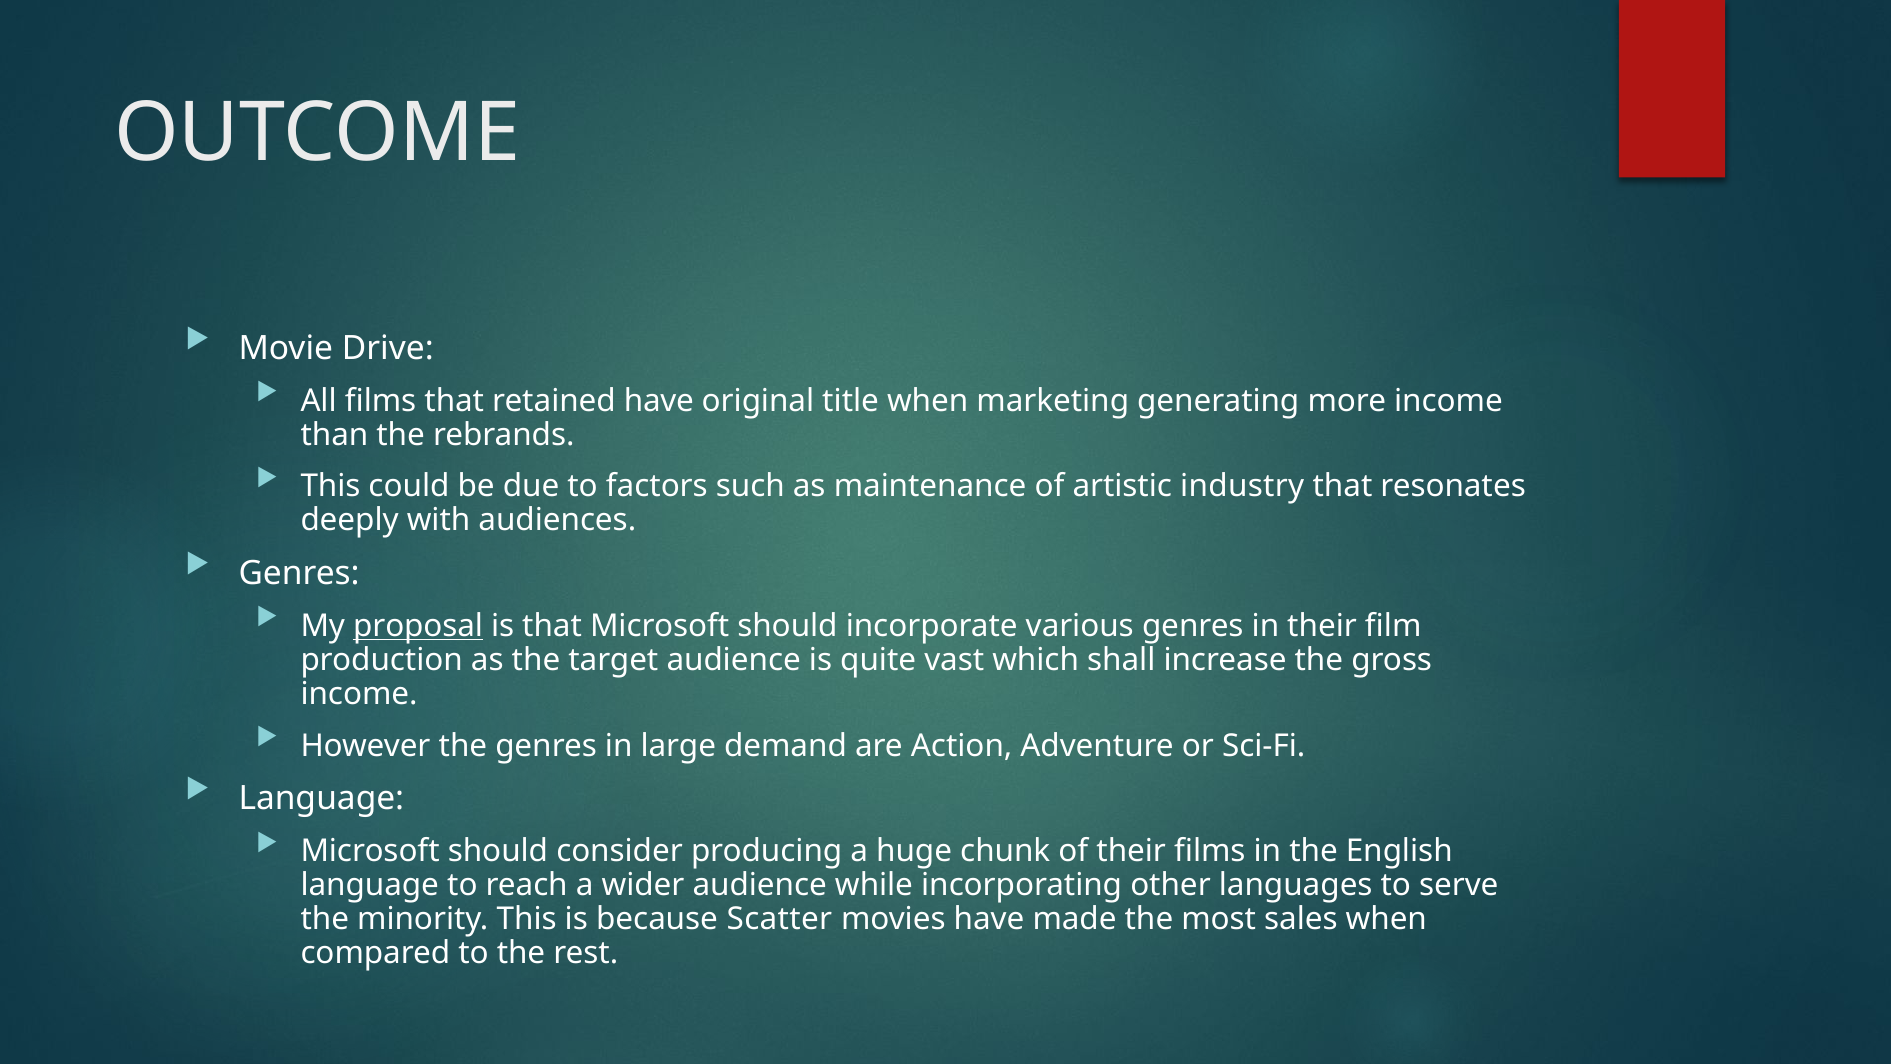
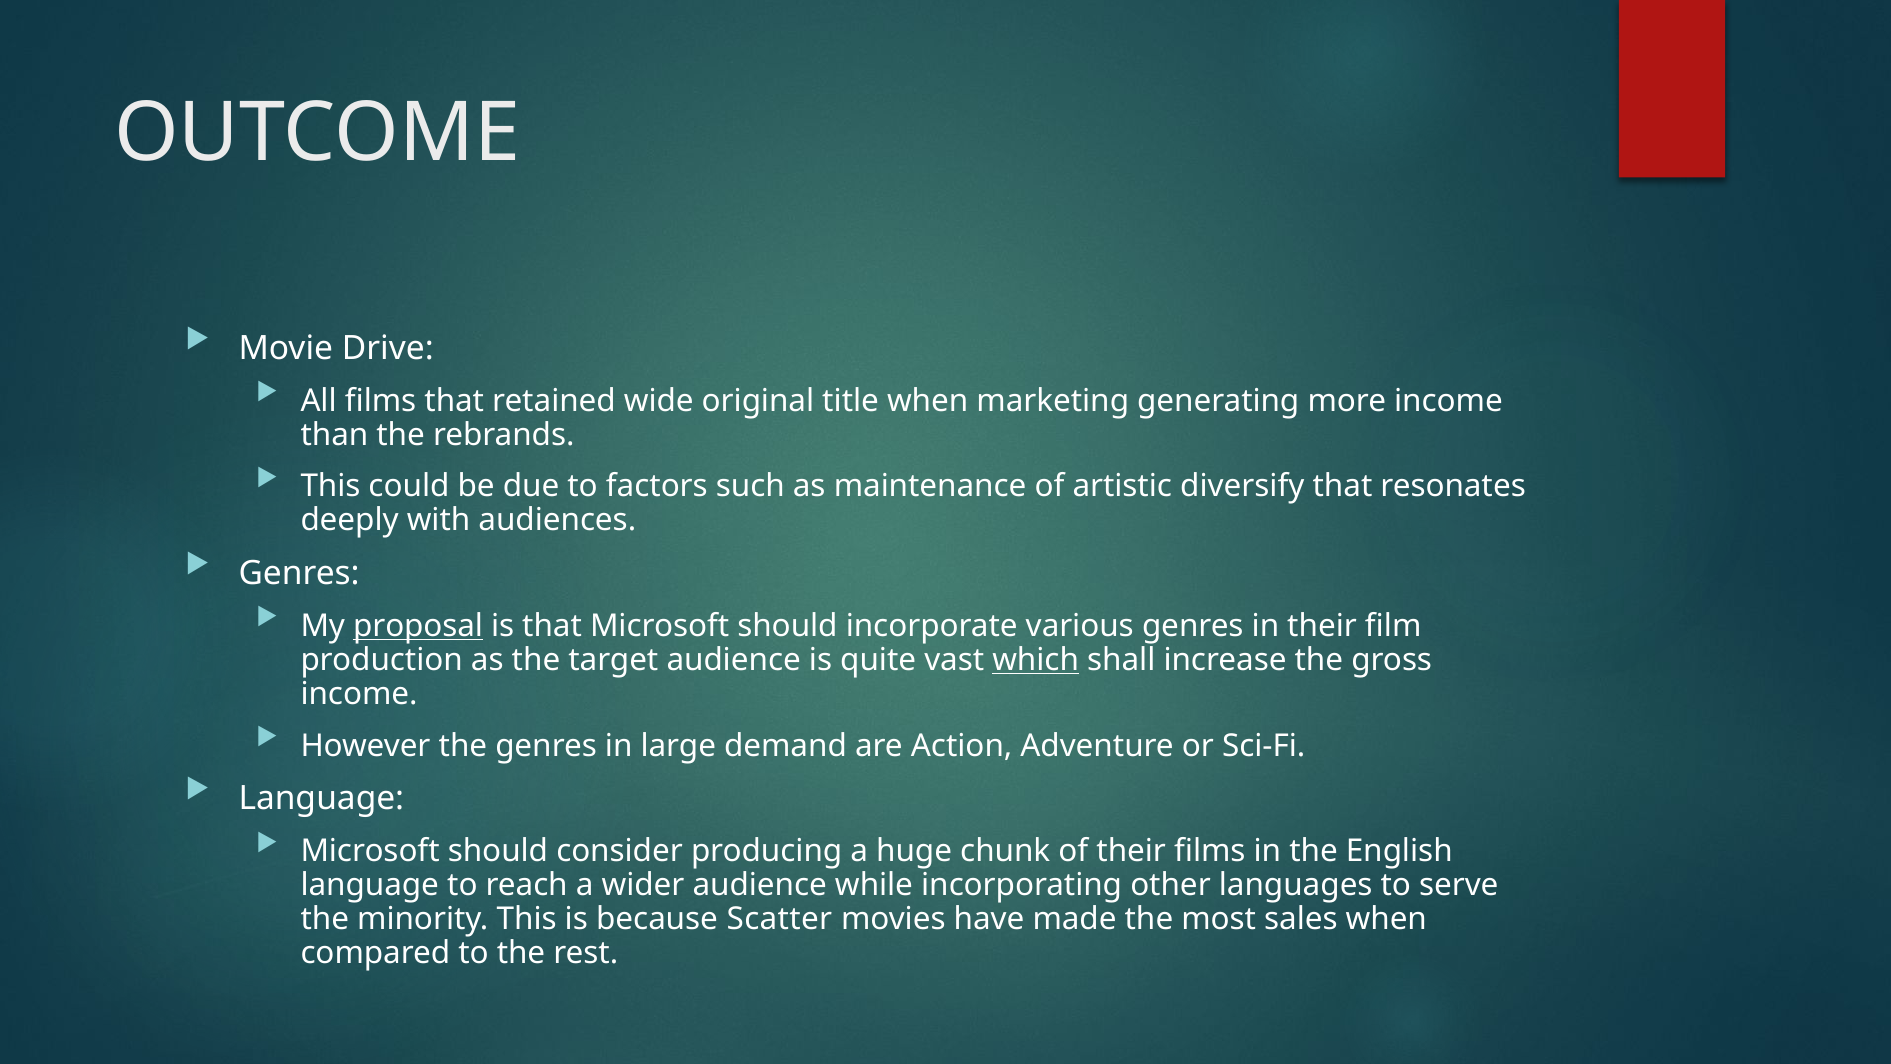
retained have: have -> wide
industry: industry -> diversify
which underline: none -> present
